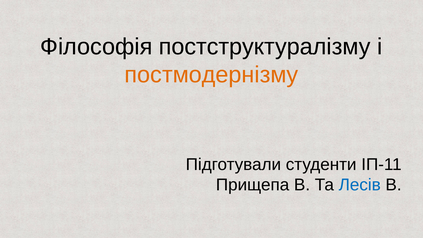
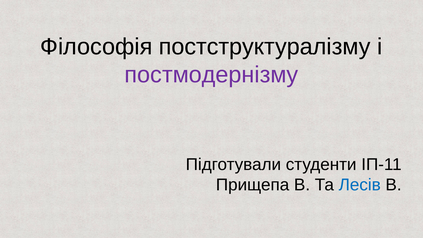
постмодернізму colour: orange -> purple
